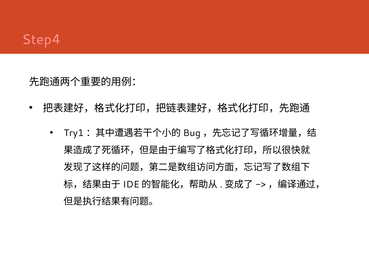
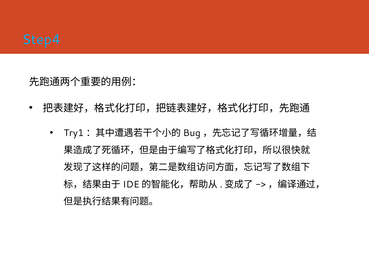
Step4 colour: pink -> light blue
